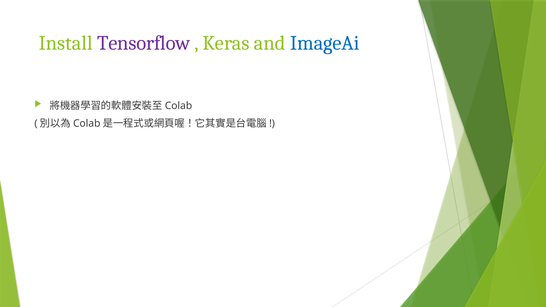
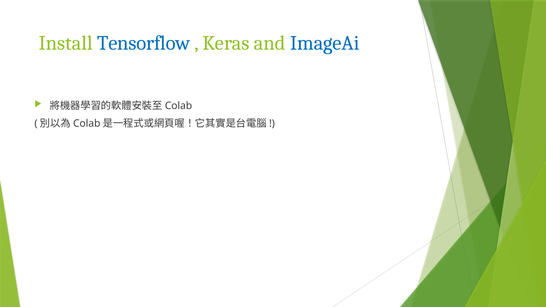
Tensorflow colour: purple -> blue
